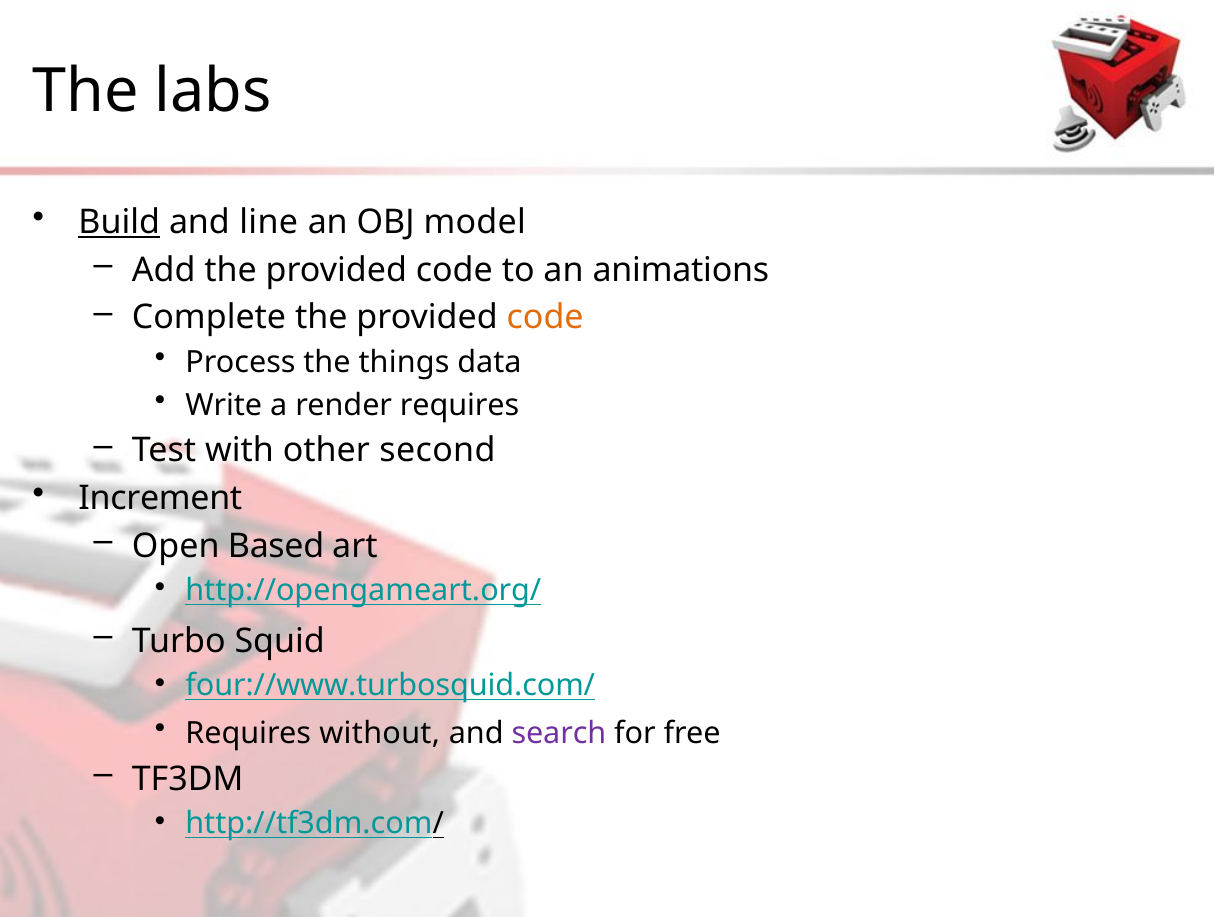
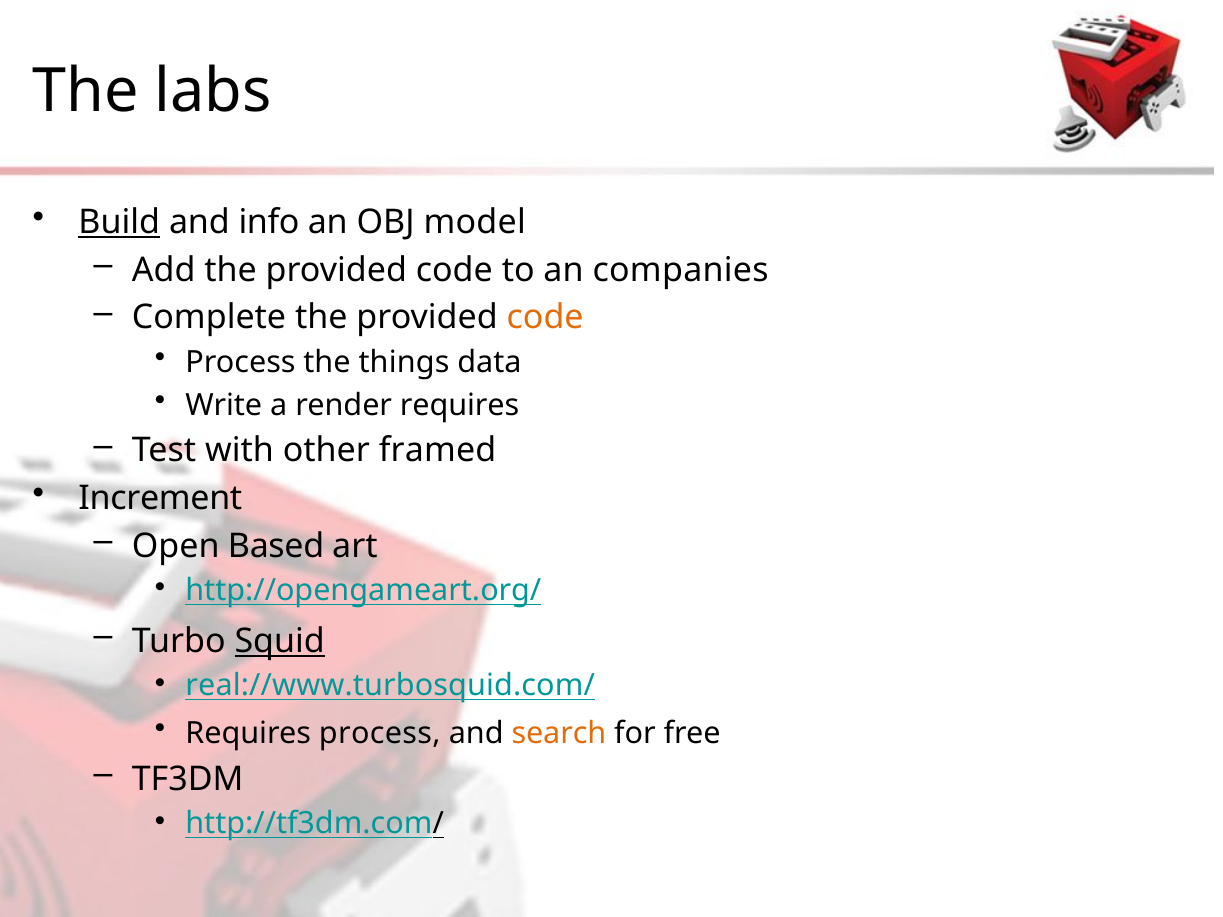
line: line -> info
animations: animations -> companies
second: second -> framed
Squid underline: none -> present
four://www.turbosquid.com/: four://www.turbosquid.com/ -> real://www.turbosquid.com/
Requires without: without -> process
search colour: purple -> orange
